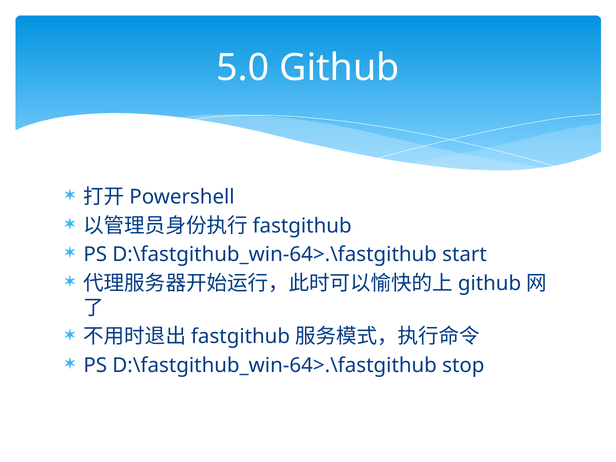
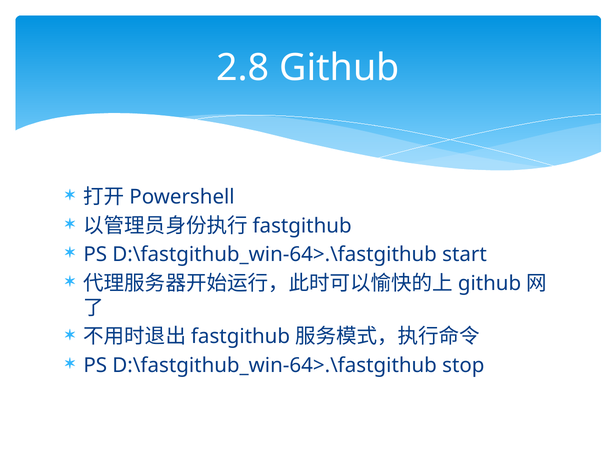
5.0: 5.0 -> 2.8
